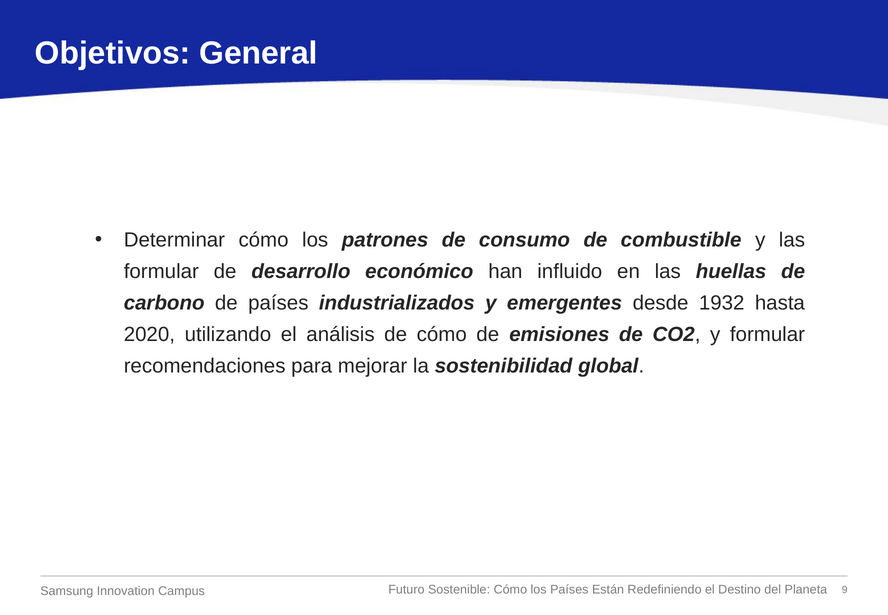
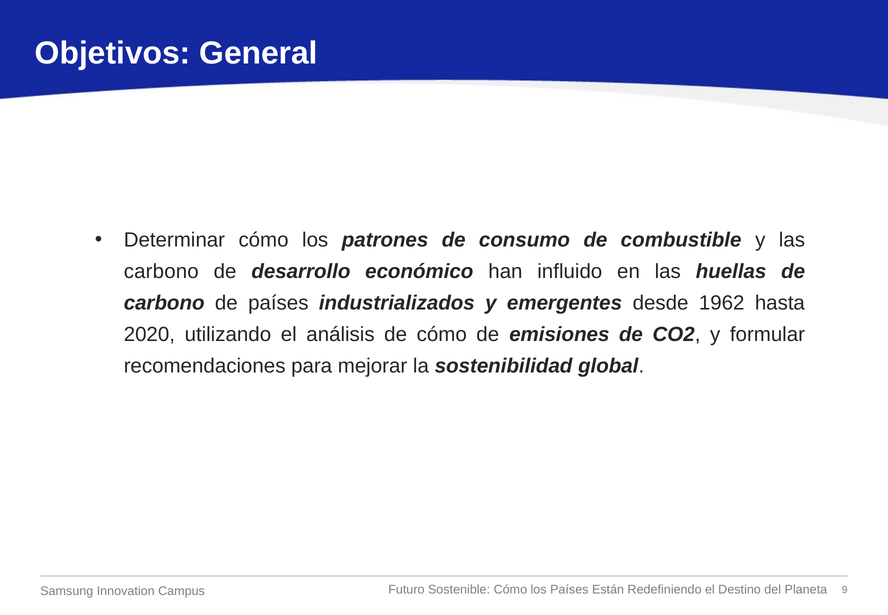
formular at (161, 272): formular -> carbono
1932: 1932 -> 1962
